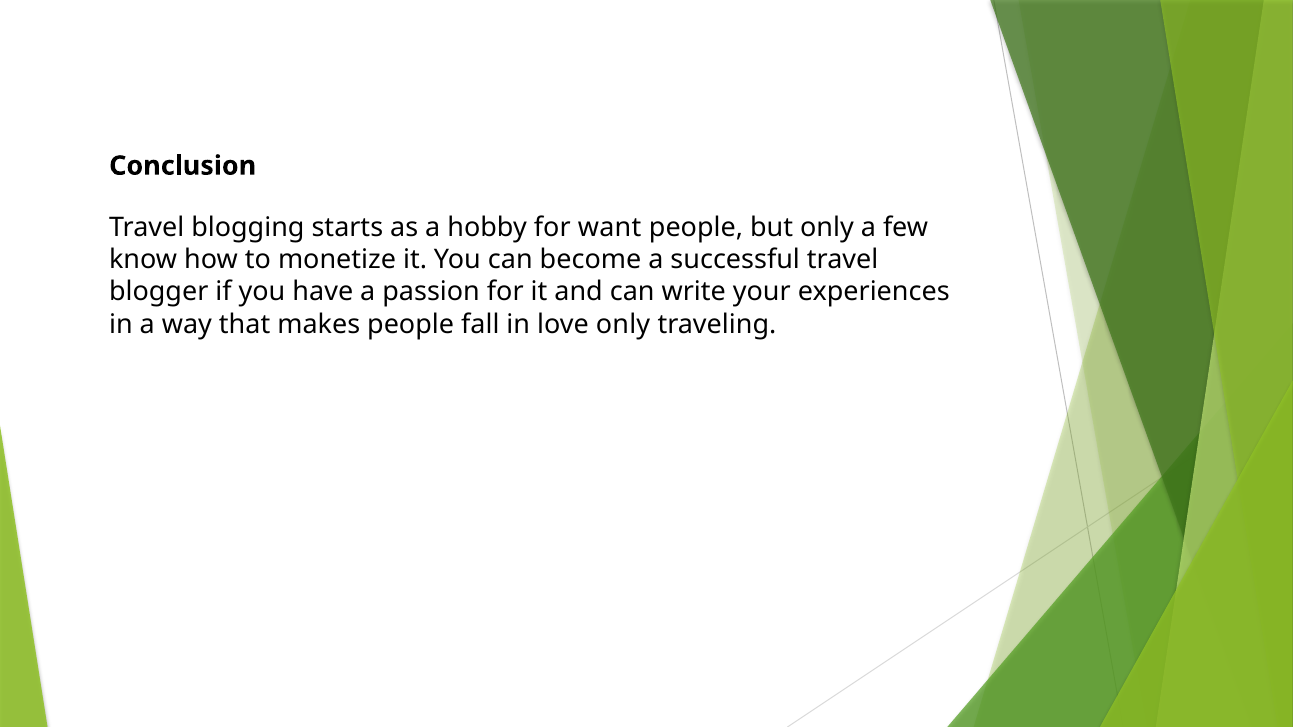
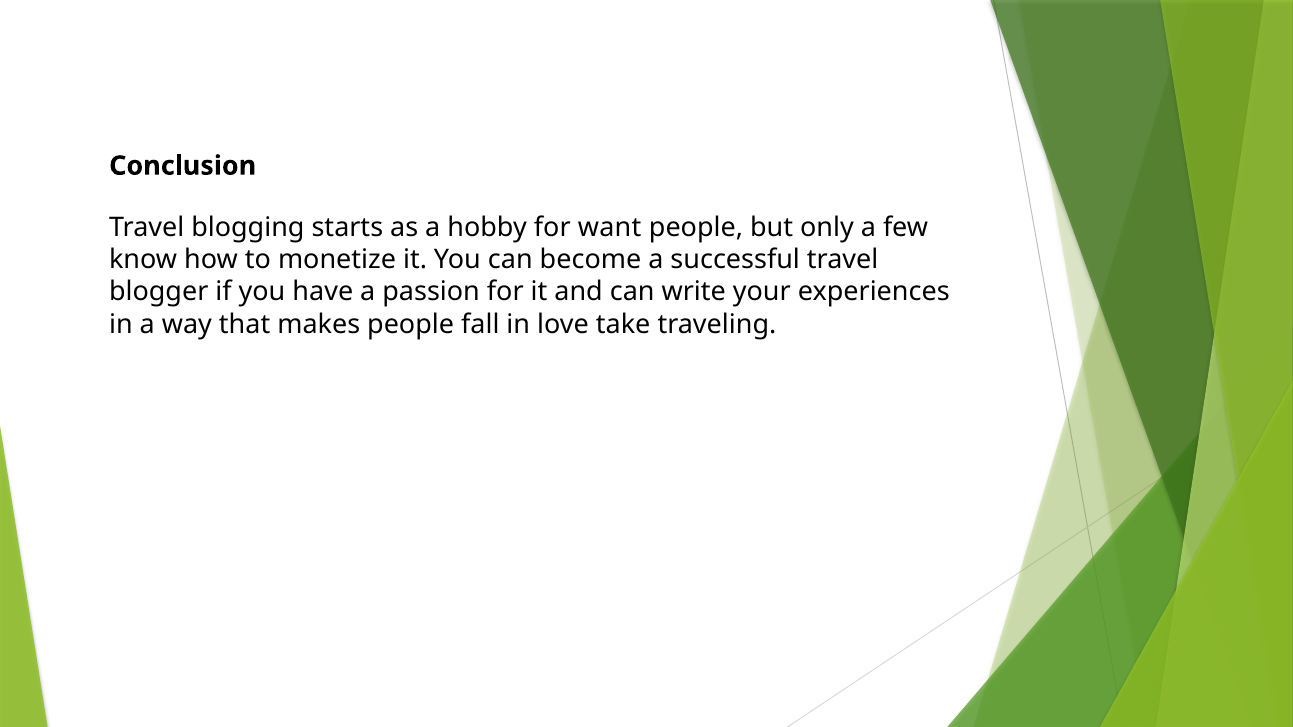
love only: only -> take
